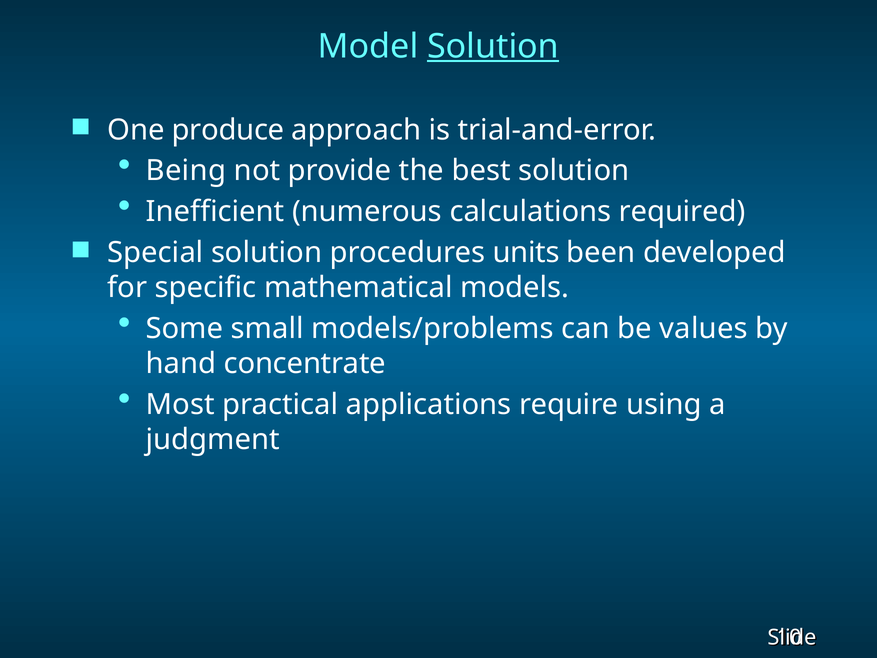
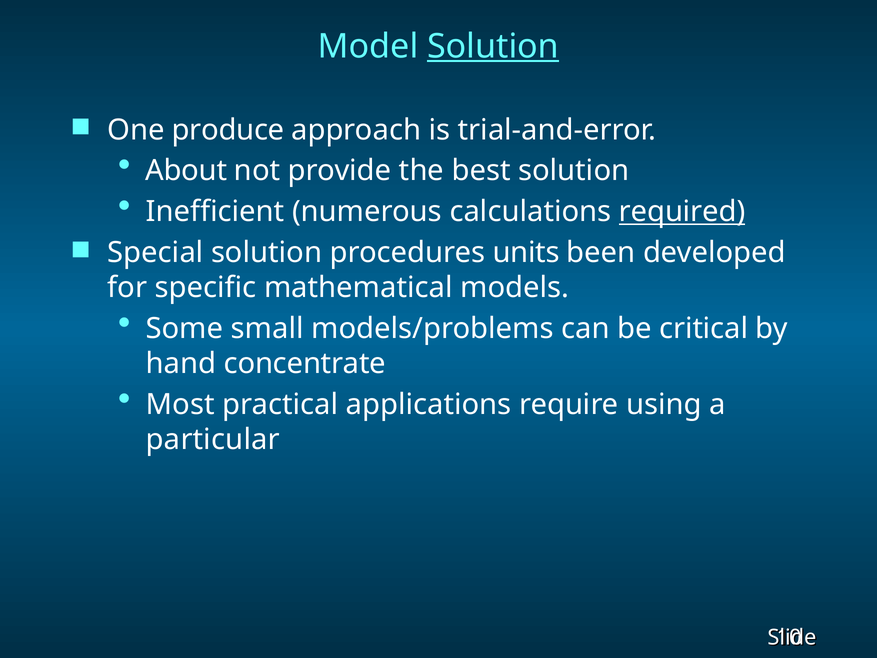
Being: Being -> About
required underline: none -> present
values: values -> critical
judgment: judgment -> particular
